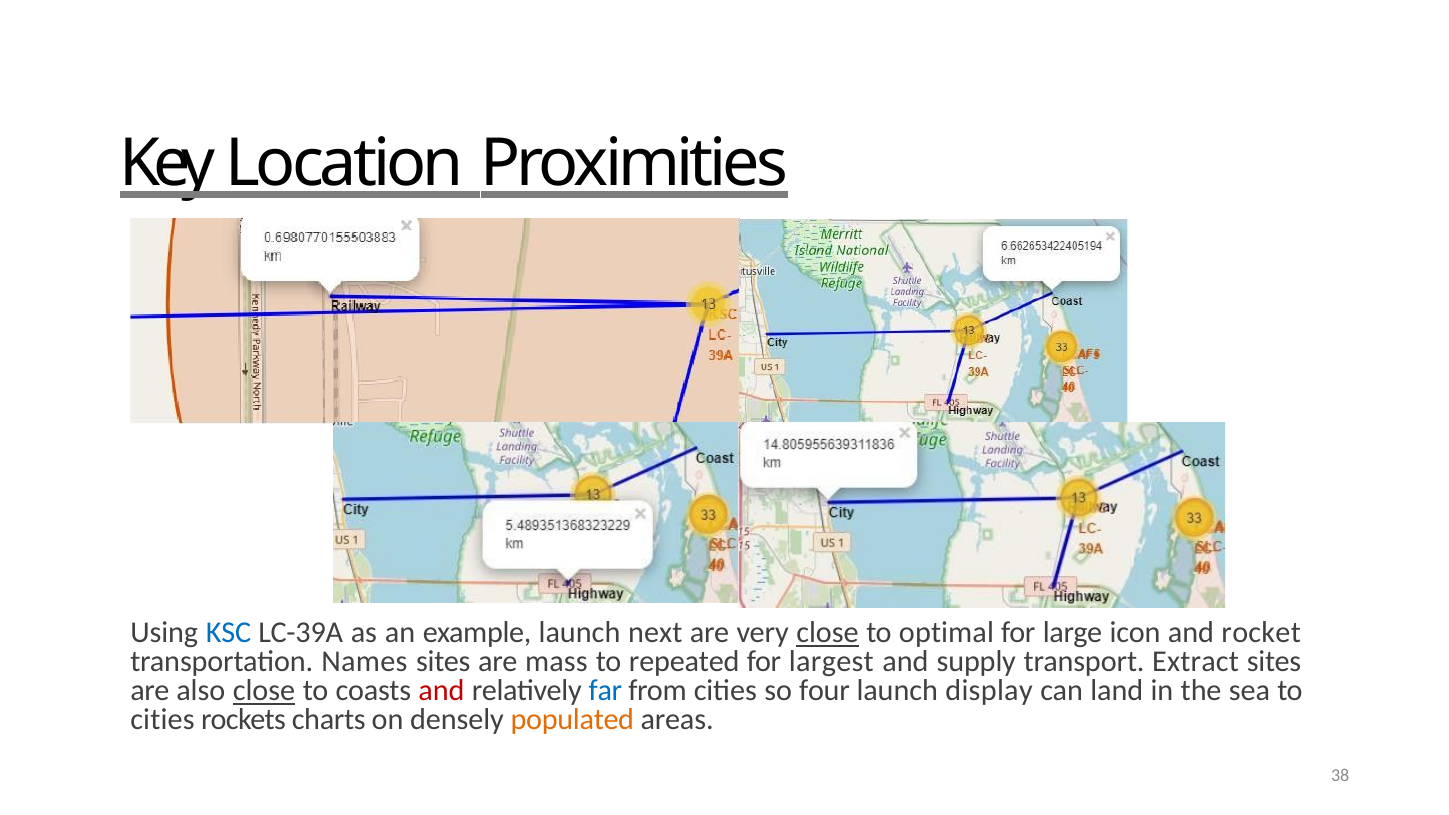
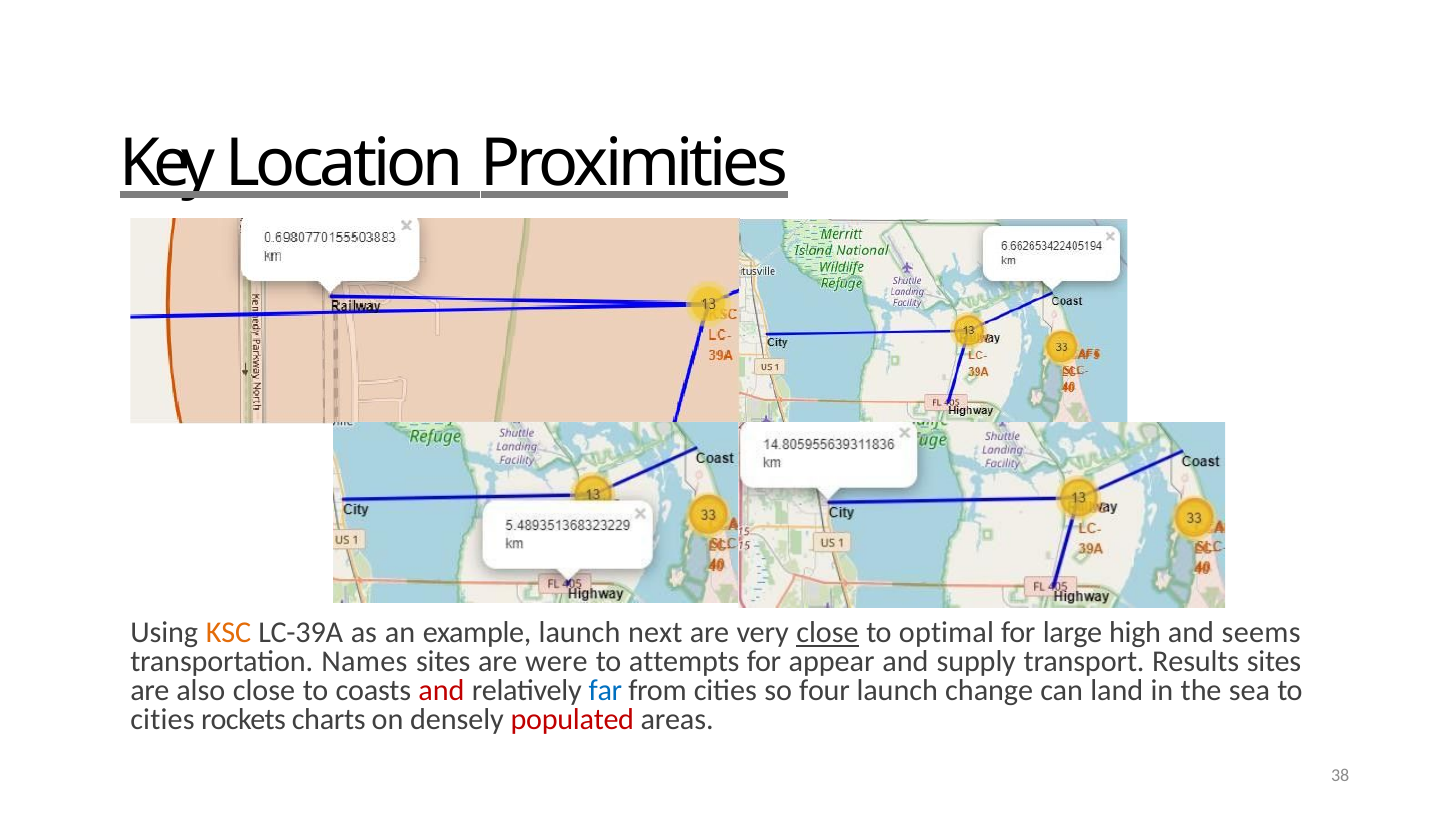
KSC colour: blue -> orange
icon: icon -> high
rocket: rocket -> seems
mass: mass -> were
repeated: repeated -> attempts
largest: largest -> appear
Extract: Extract -> Results
close at (264, 691) underline: present -> none
display: display -> change
populated colour: orange -> red
